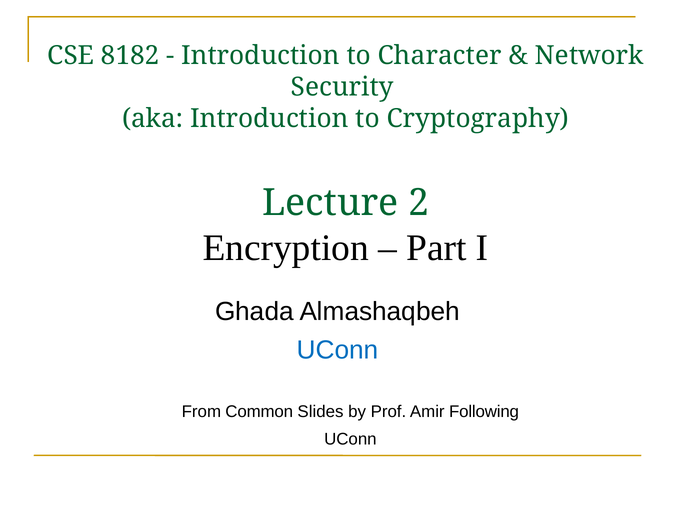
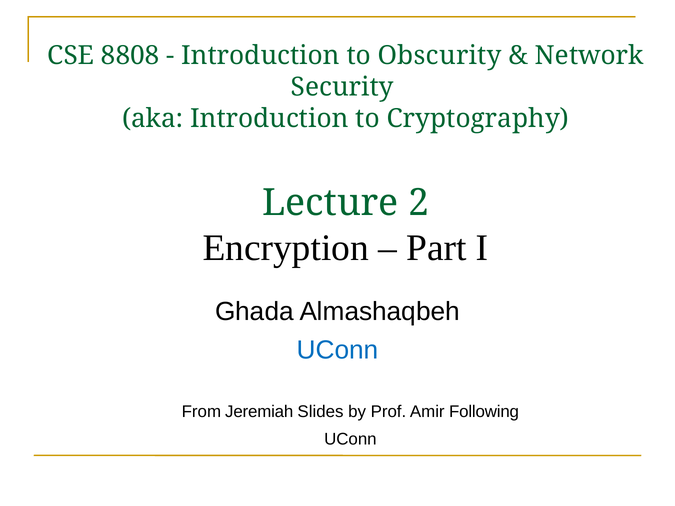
8182: 8182 -> 8808
Character: Character -> Obscurity
Common: Common -> Jeremiah
